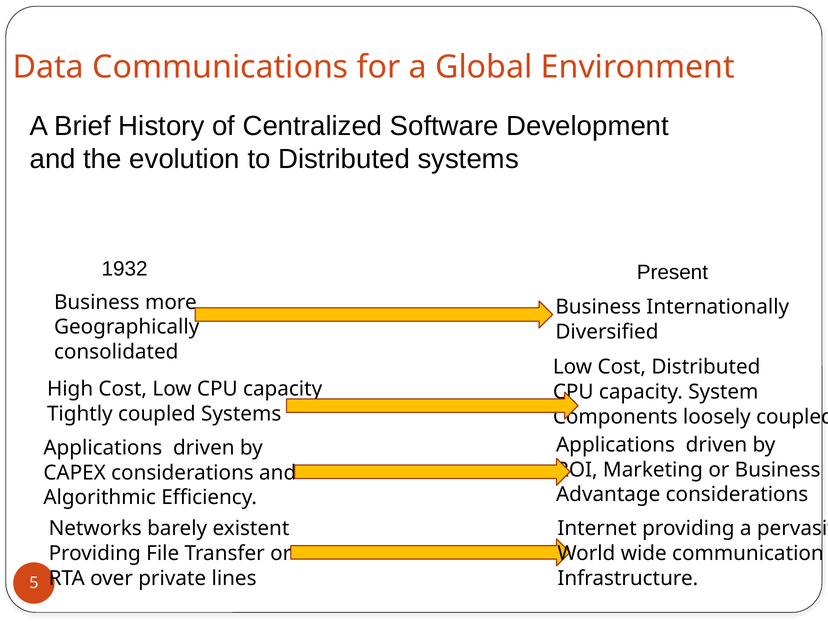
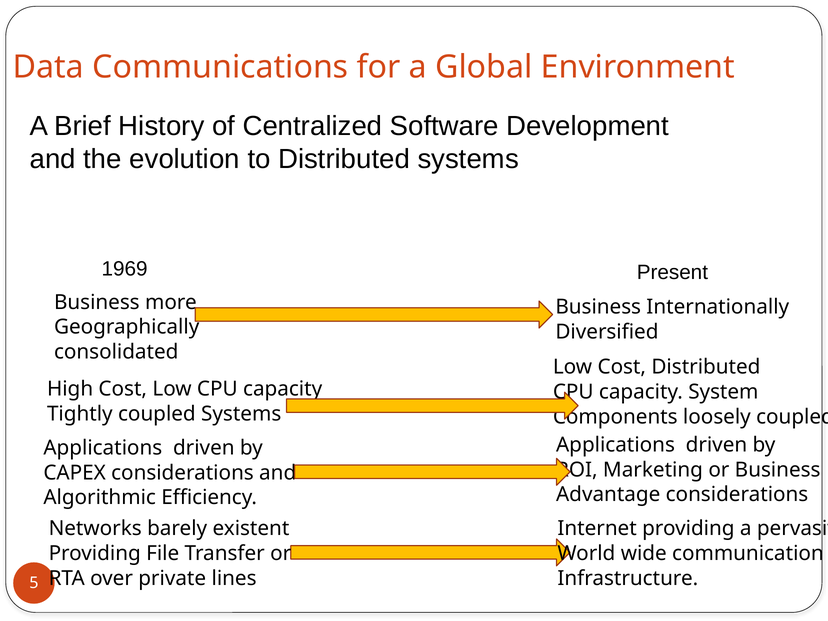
1932: 1932 -> 1969
